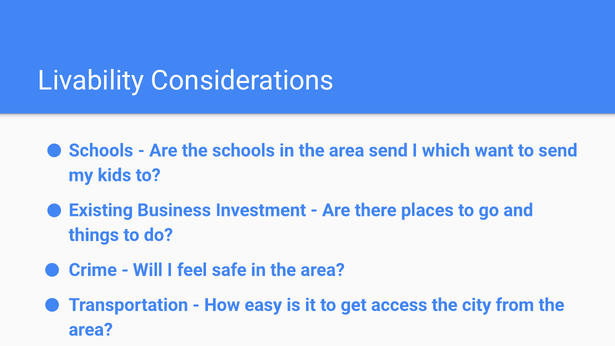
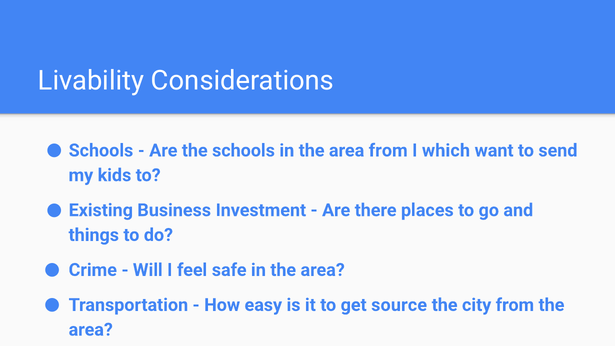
area send: send -> from
access: access -> source
